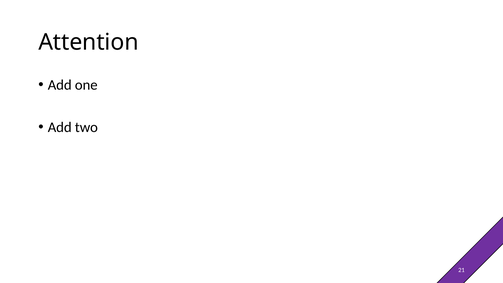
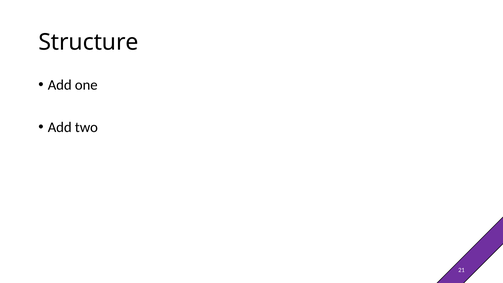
Attention: Attention -> Structure
